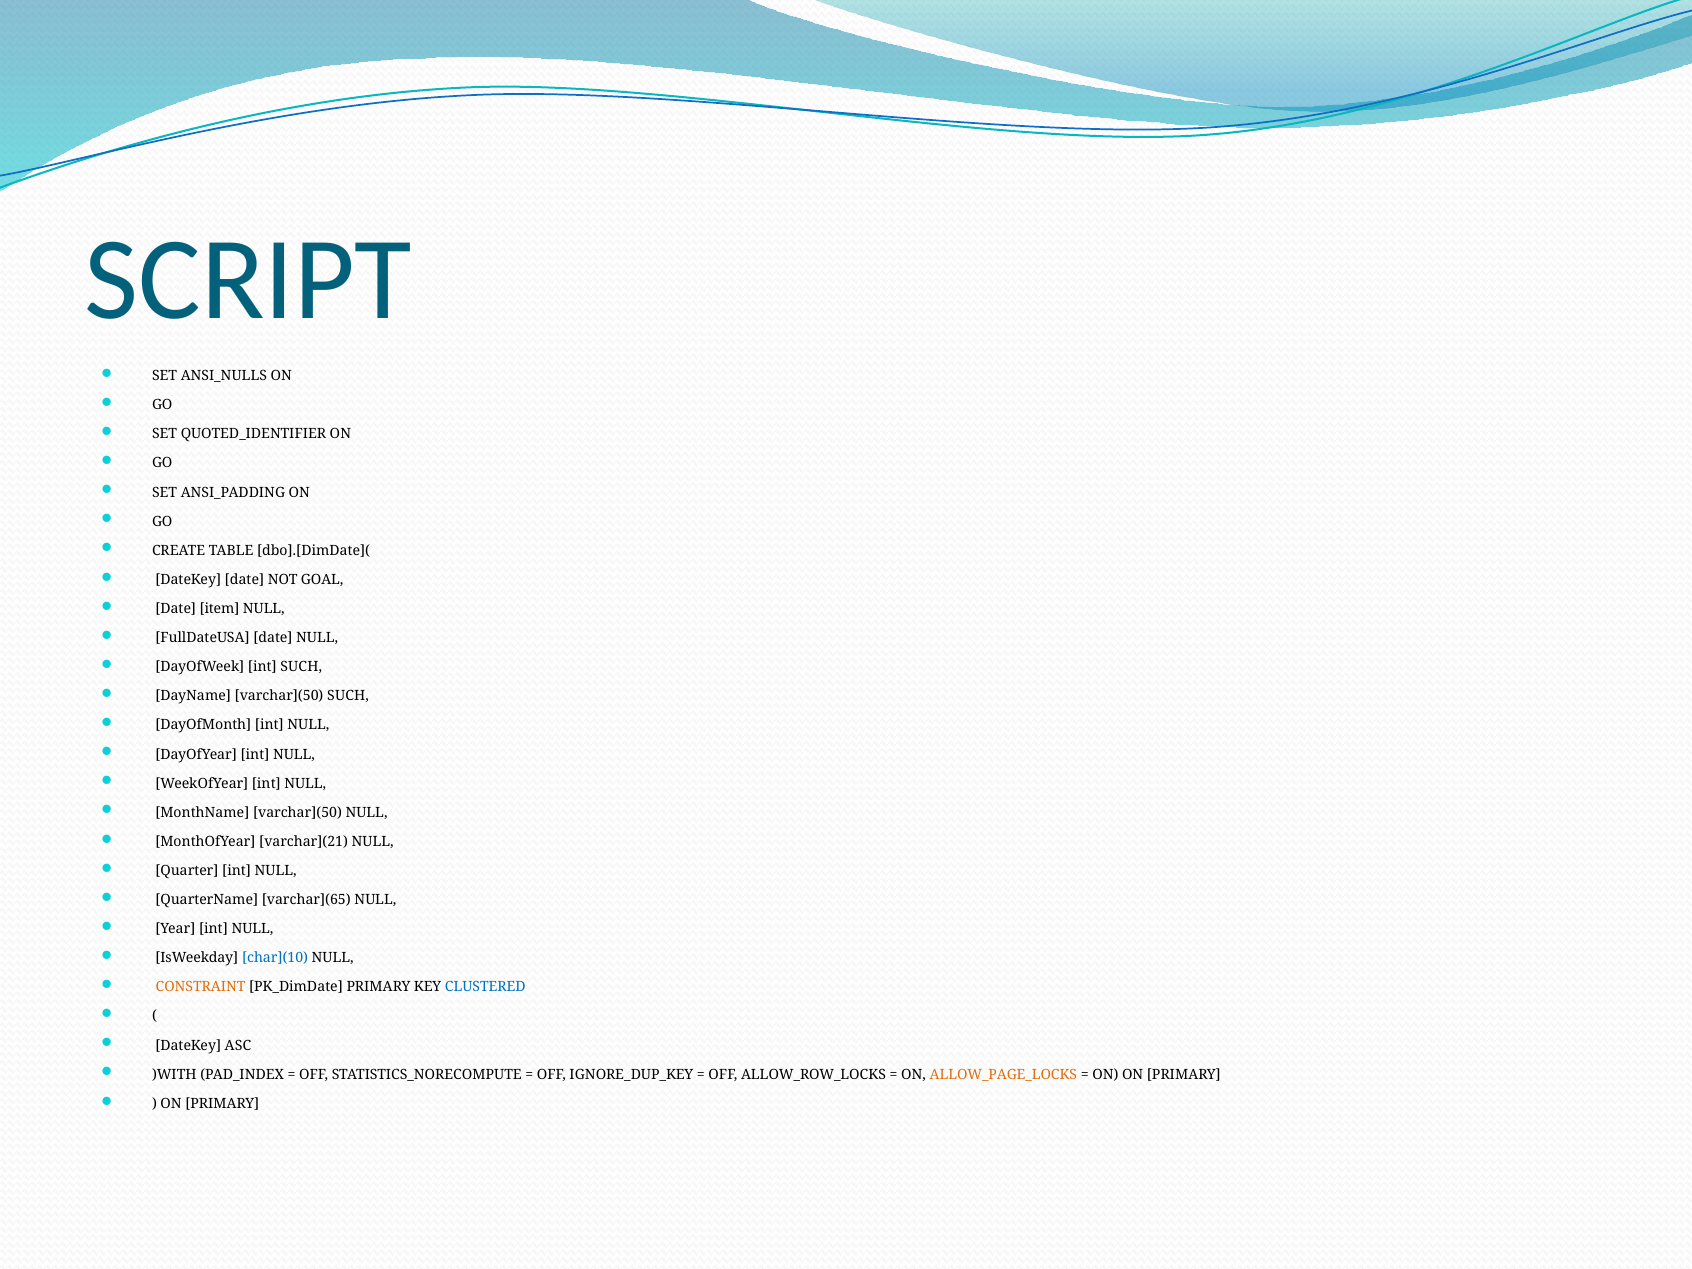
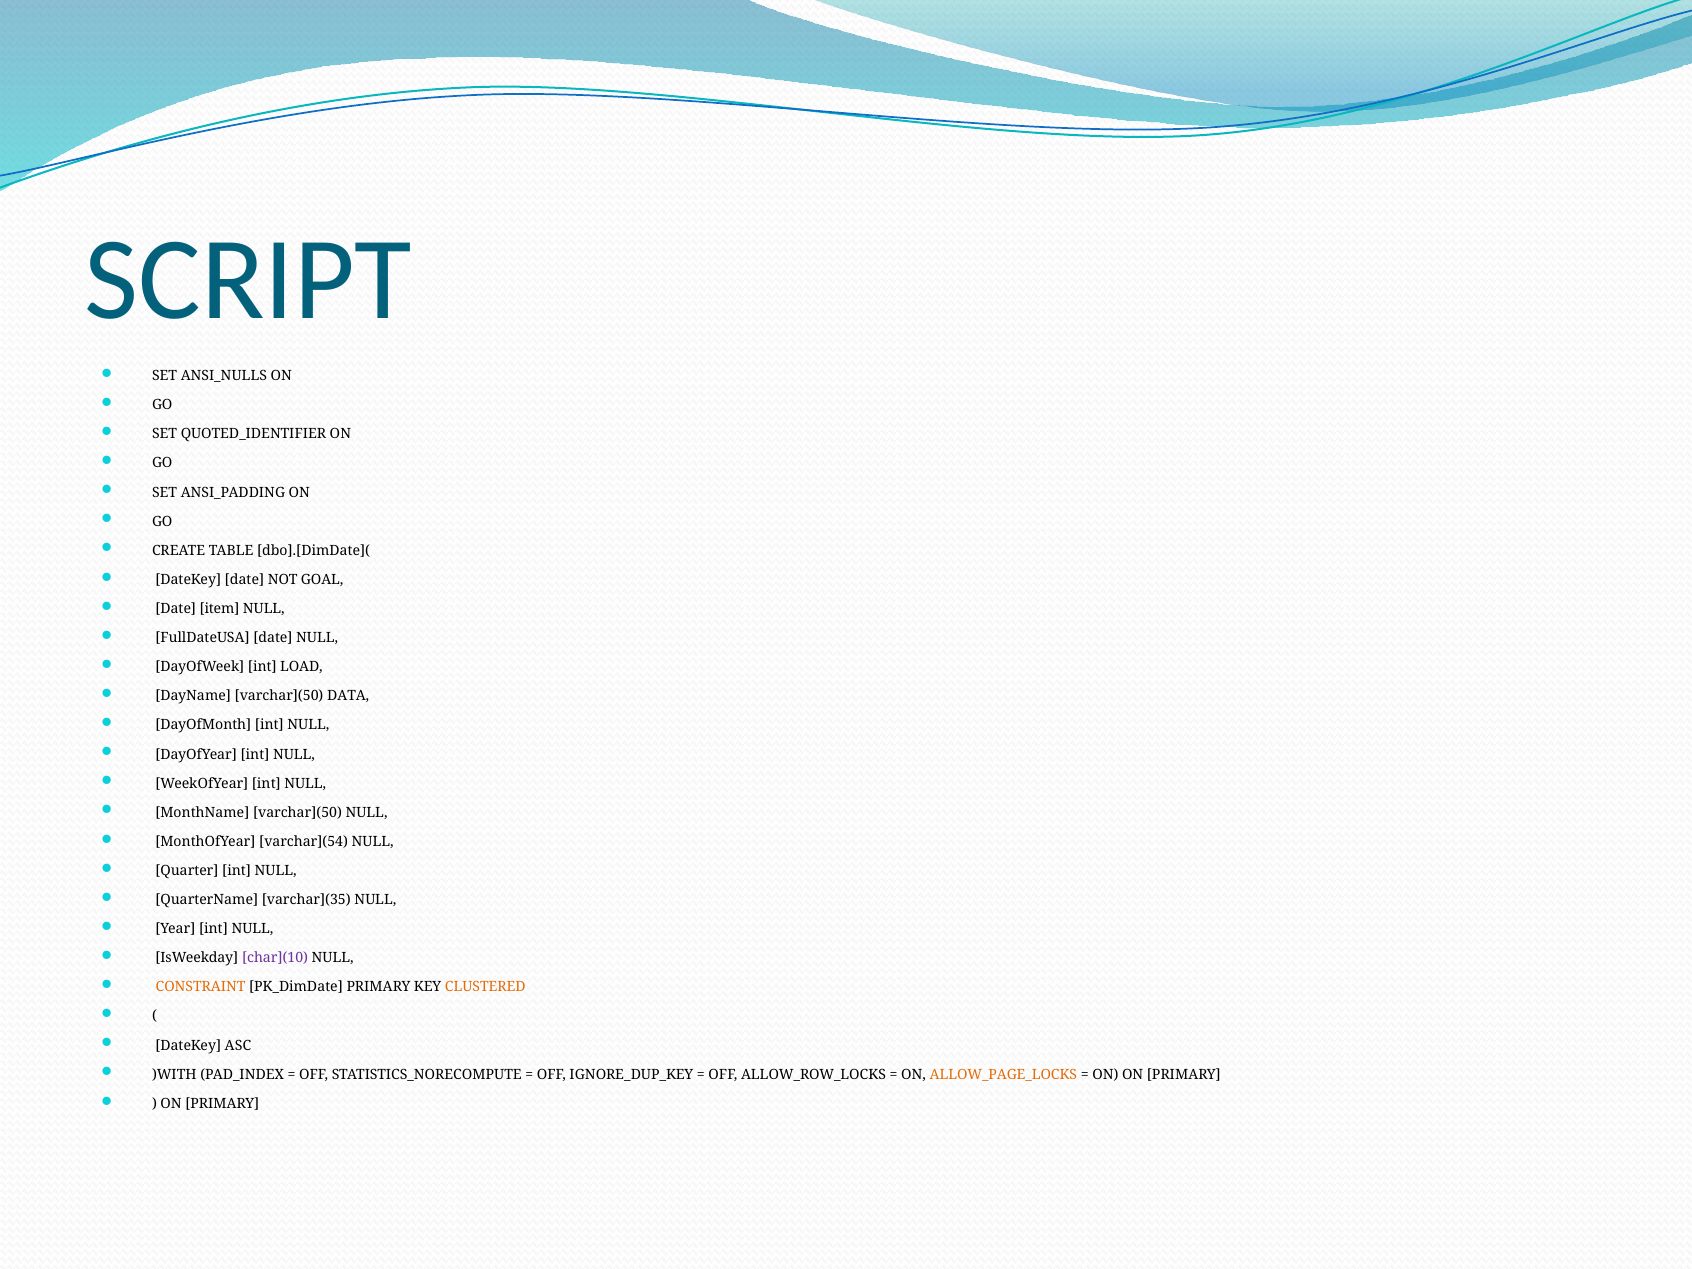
int SUCH: SUCH -> LOAD
varchar](50 SUCH: SUCH -> DATA
varchar](21: varchar](21 -> varchar](54
varchar](65: varchar](65 -> varchar](35
char](10 colour: blue -> purple
CLUSTERED colour: blue -> orange
